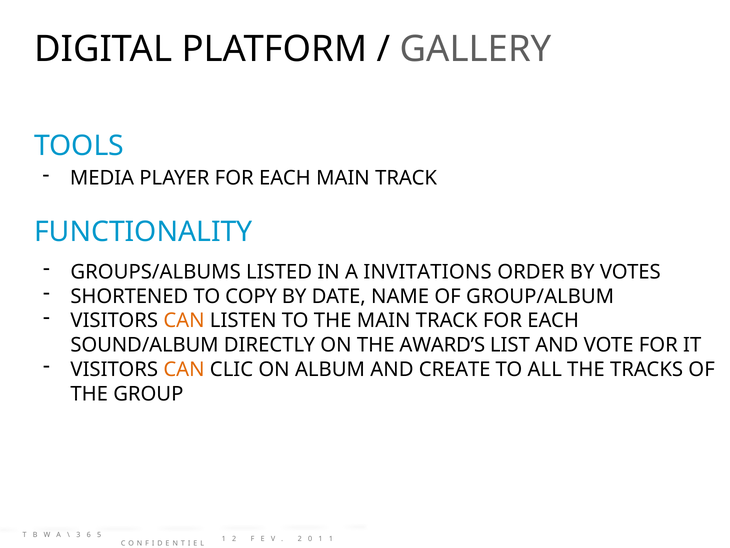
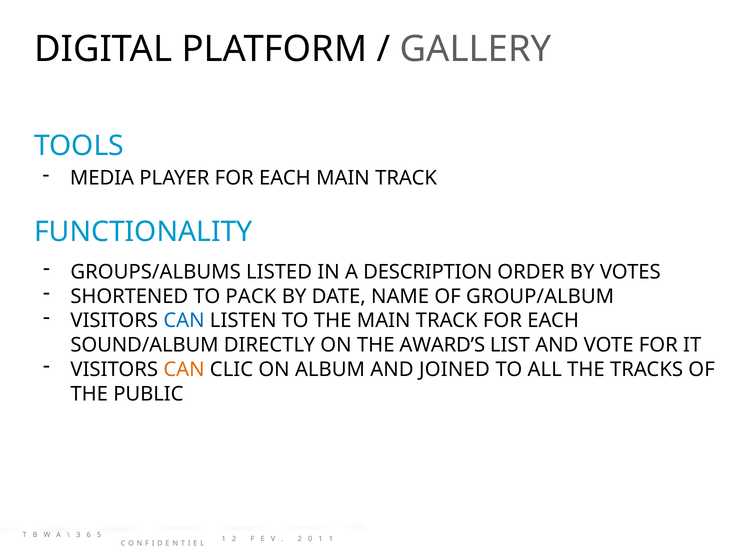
INVITATIONS: INVITATIONS -> DESCRIPTION
COPY: COPY -> PACK
CAN at (184, 320) colour: orange -> blue
CREATE: CREATE -> JOINED
GROUP: GROUP -> PUBLIC
